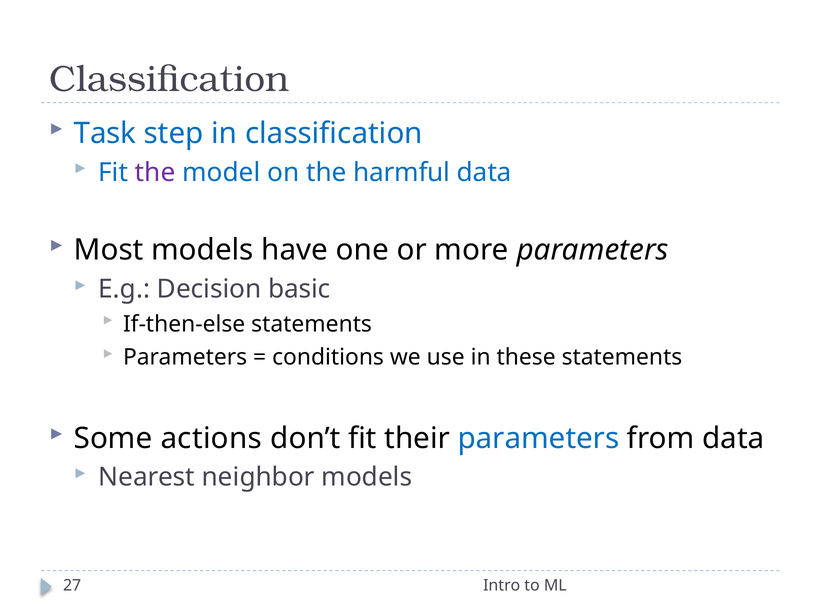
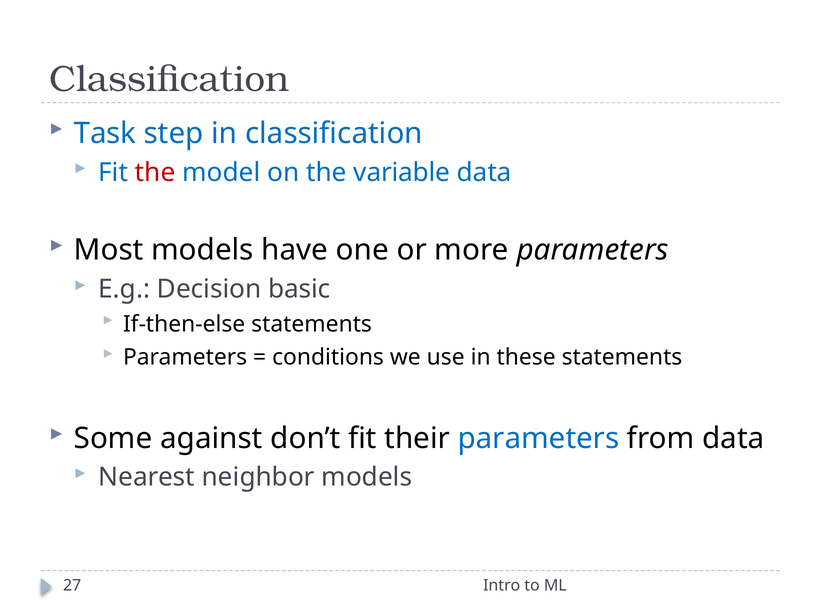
the at (155, 172) colour: purple -> red
harmful: harmful -> variable
actions: actions -> against
